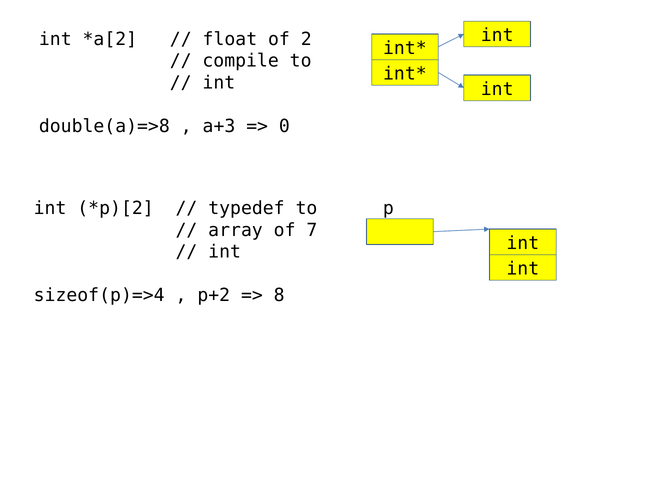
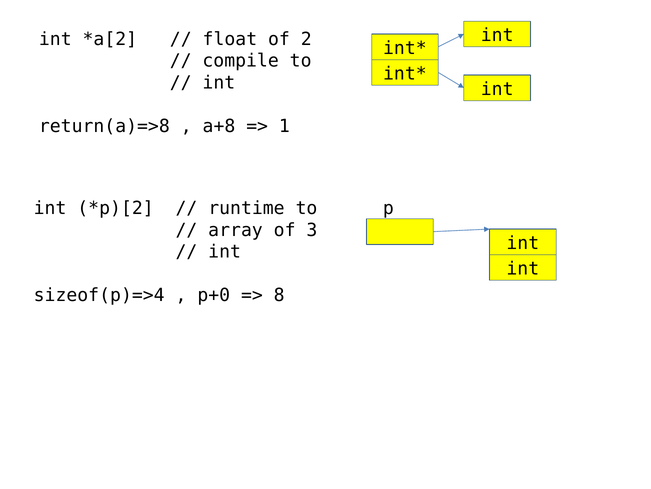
double(a)=>8: double(a)=>8 -> return(a)=>8
a+3: a+3 -> a+8
0: 0 -> 1
typedef: typedef -> runtime
7: 7 -> 3
p+2: p+2 -> p+0
